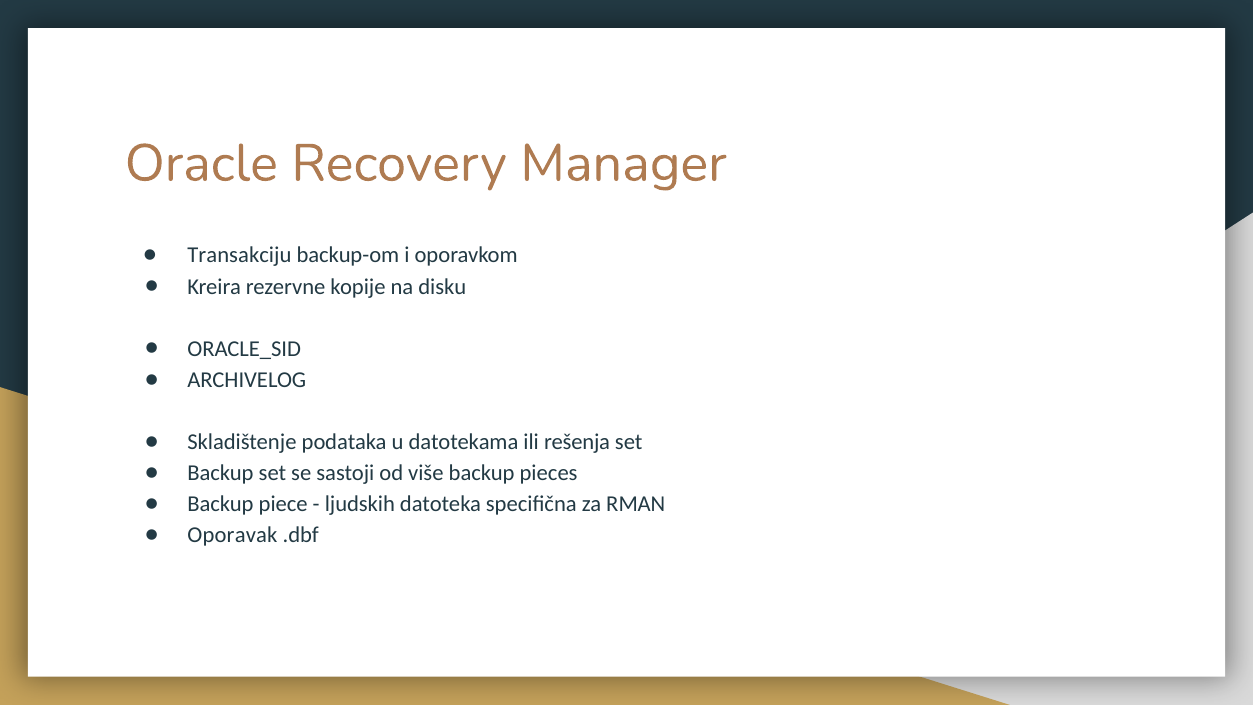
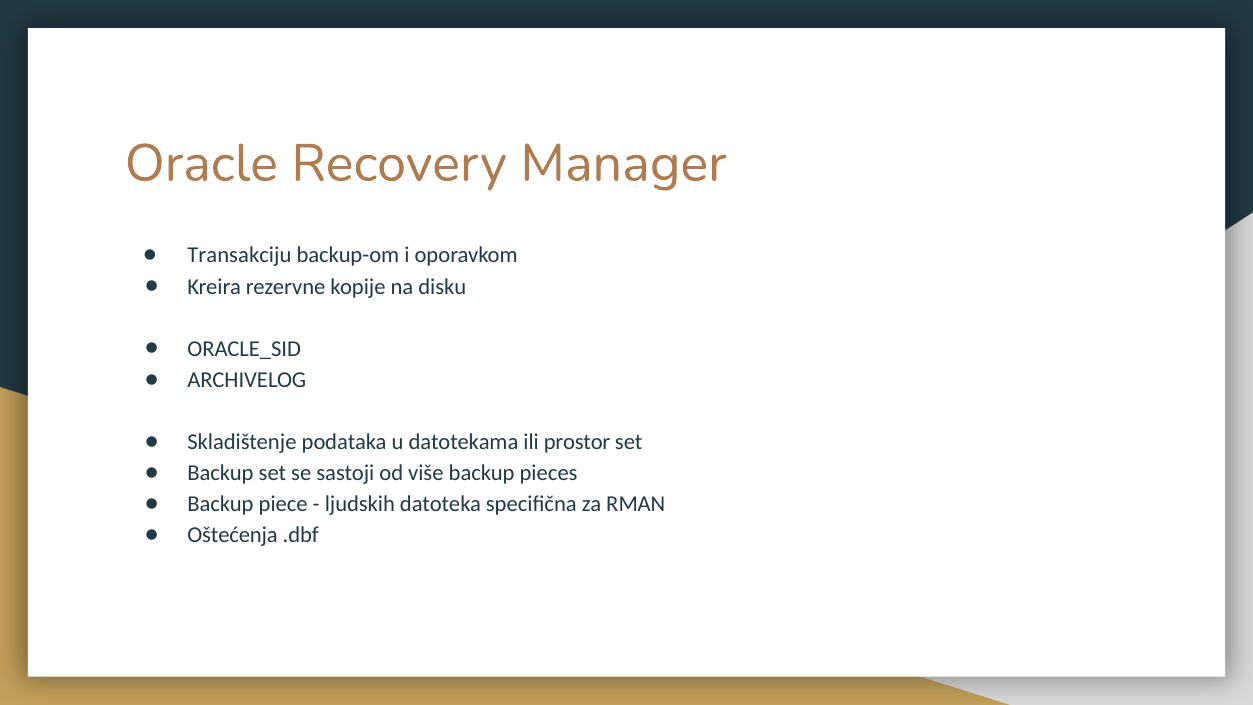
rešenja: rešenja -> prostor
Oporavak: Oporavak -> Oštećenja
